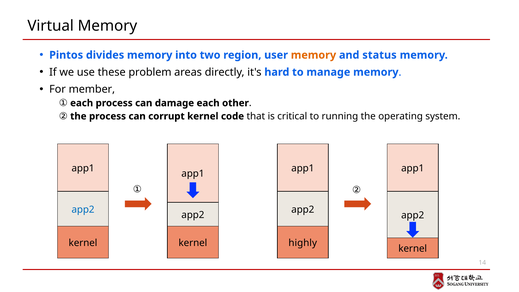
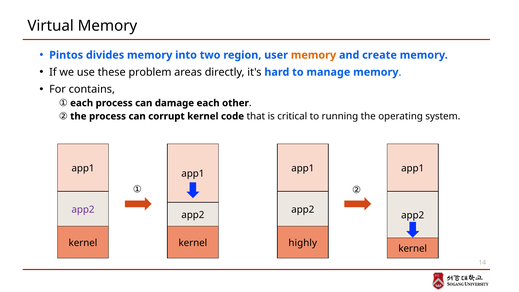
status: status -> create
member: member -> contains
app2 at (83, 209) colour: blue -> purple
